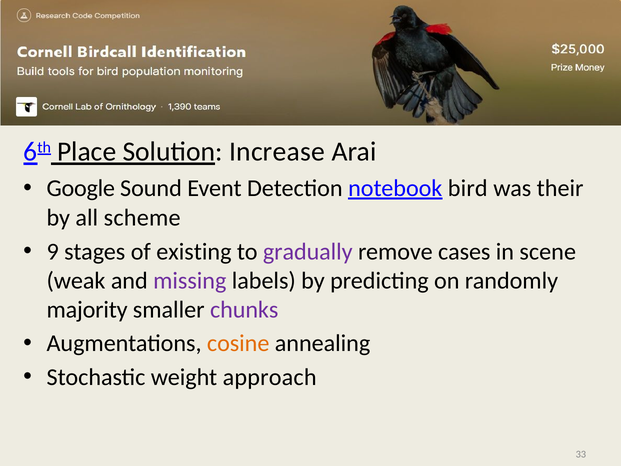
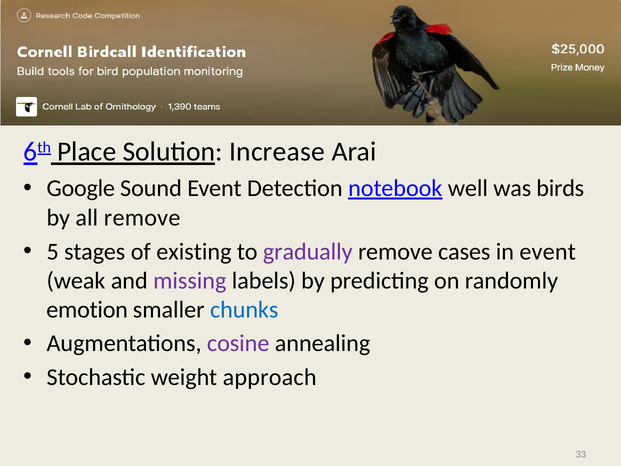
bird: bird -> well
their: their -> birds
all scheme: scheme -> remove
9: 9 -> 5
in scene: scene -> event
majority: majority -> emotion
chunks colour: purple -> blue
cosine colour: orange -> purple
